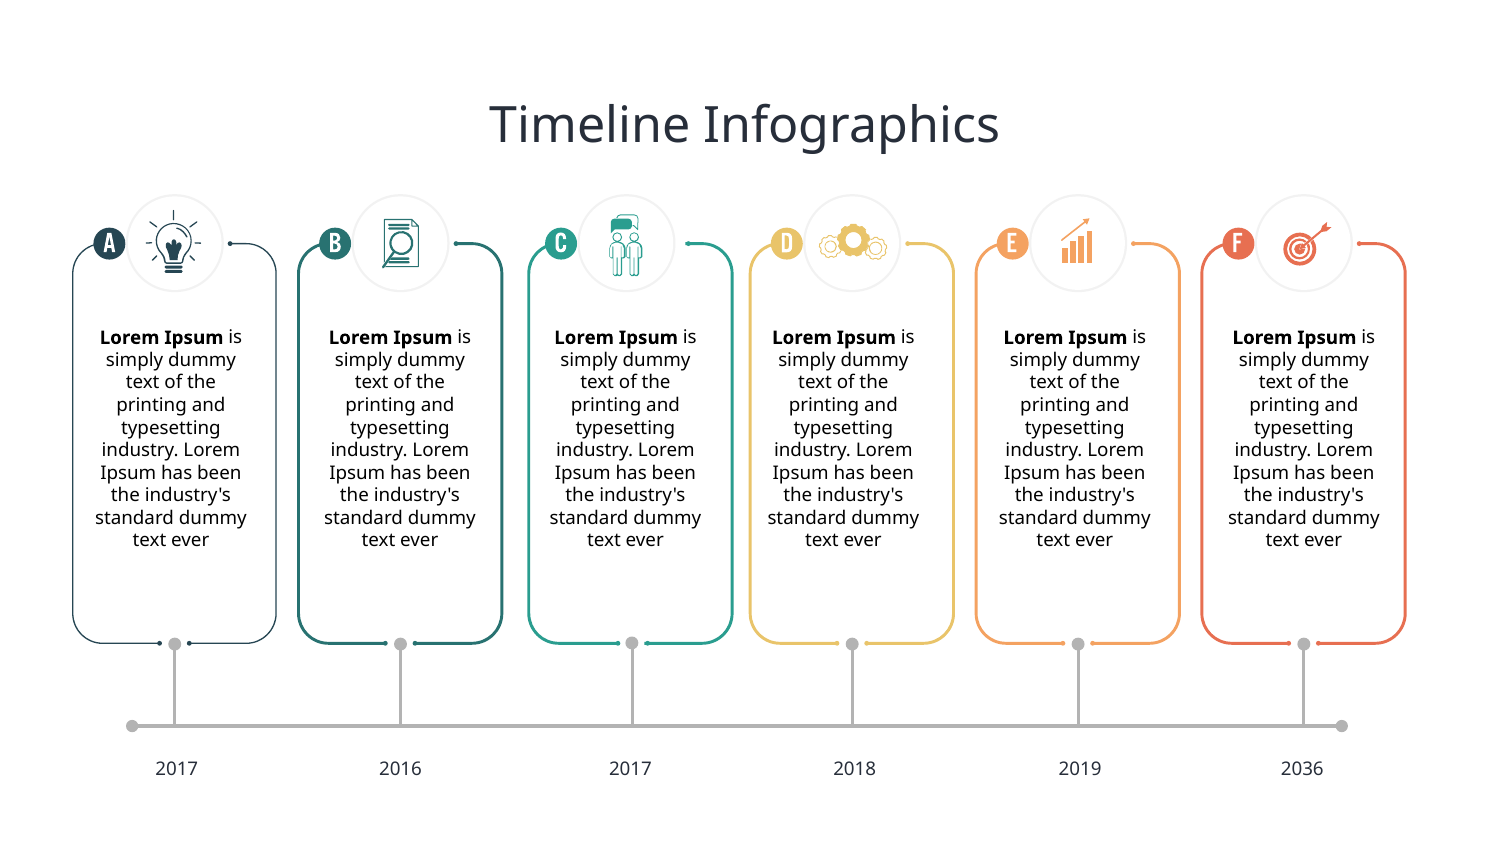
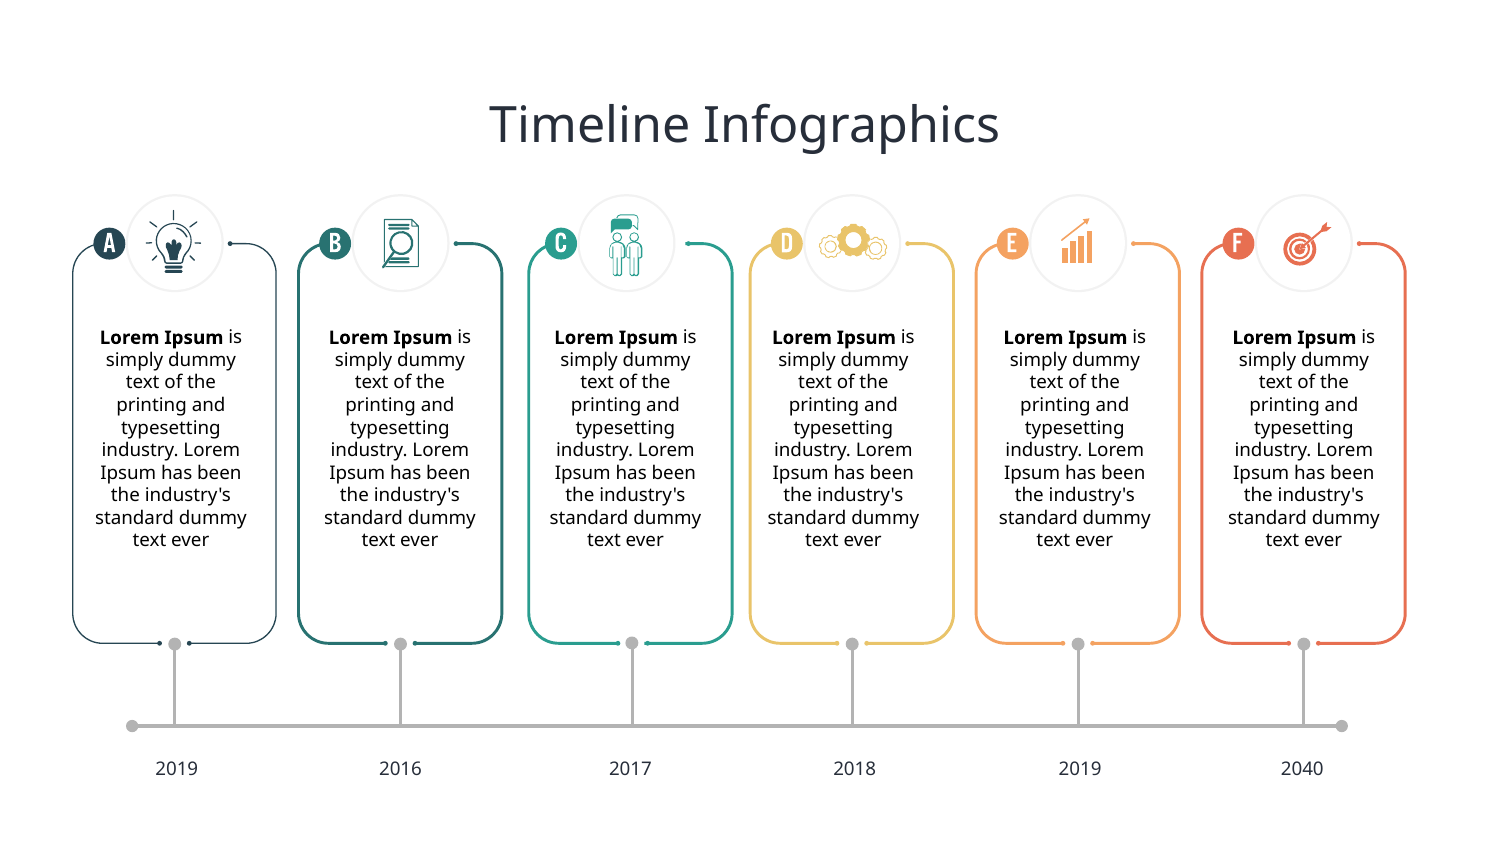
2017 at (177, 770): 2017 -> 2019
2036: 2036 -> 2040
